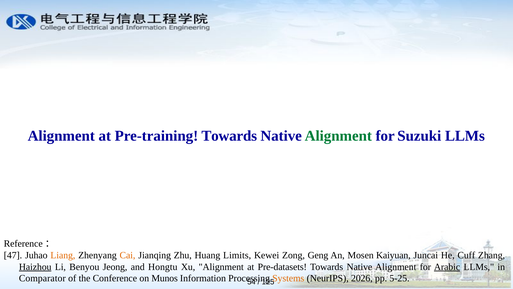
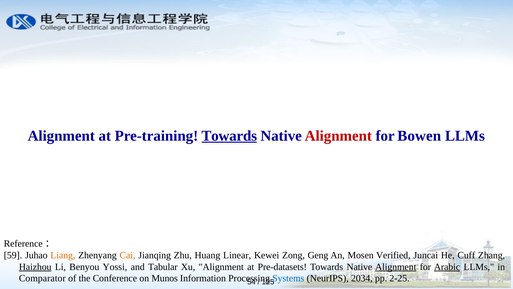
Towards at (229, 136) underline: none -> present
Alignment at (338, 136) colour: green -> red
Suzuki: Suzuki -> Bowen
47: 47 -> 59
Limits: Limits -> Linear
Kaiyuan: Kaiyuan -> Verified
Jeong: Jeong -> Yossi
Hongtu: Hongtu -> Tabular
Alignment at (396, 267) underline: none -> present
Systems colour: orange -> blue
2026: 2026 -> 2034
5-25: 5-25 -> 2-25
